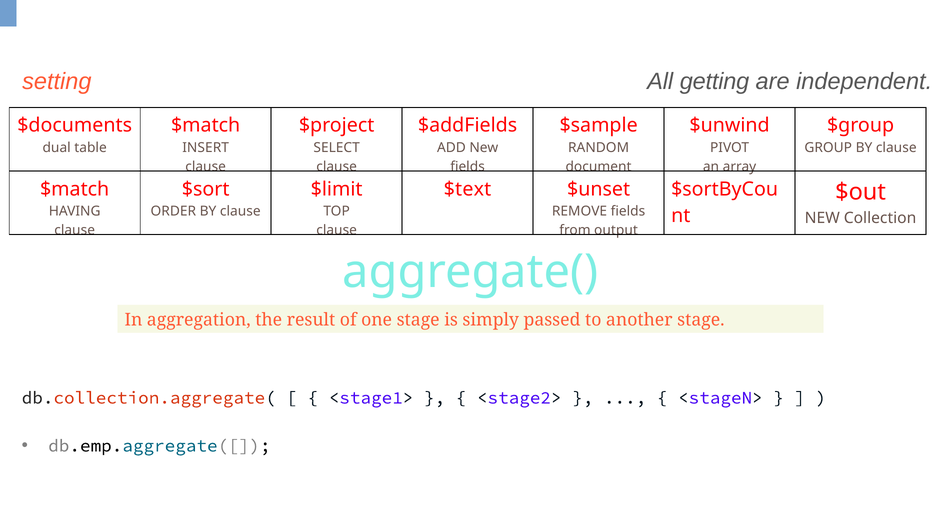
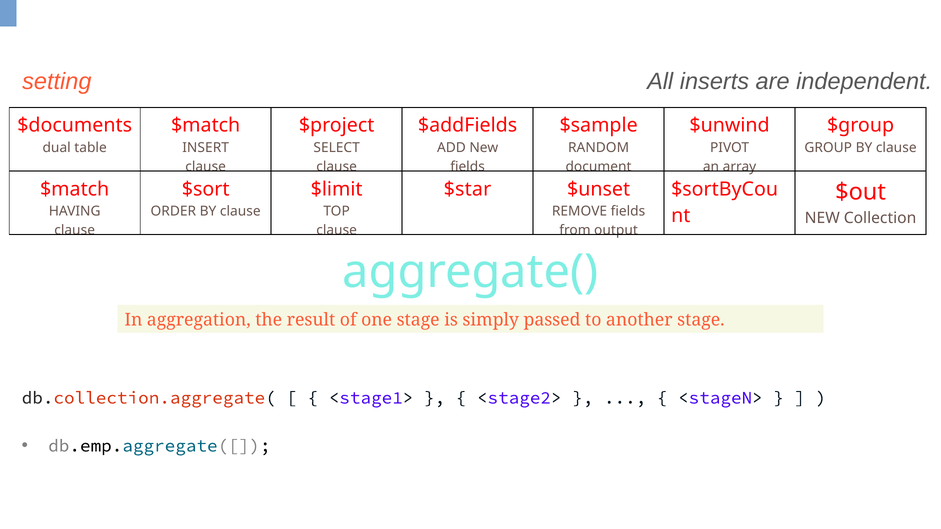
getting: getting -> inserts
$text: $text -> $star
